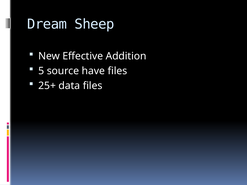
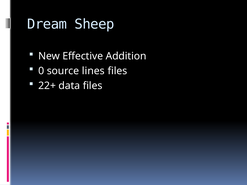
5: 5 -> 0
have: have -> lines
25+: 25+ -> 22+
